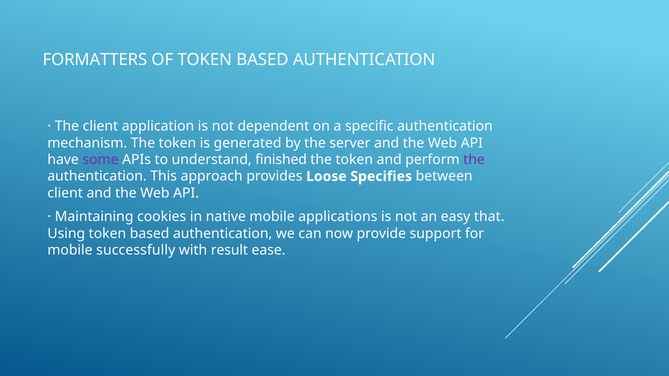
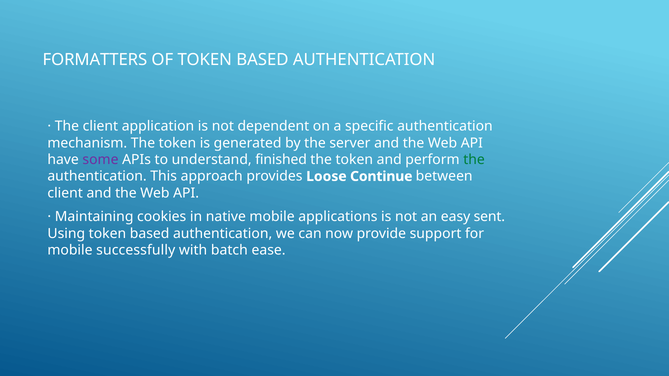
the at (474, 160) colour: purple -> green
Specifies: Specifies -> Continue
that: that -> sent
result: result -> batch
